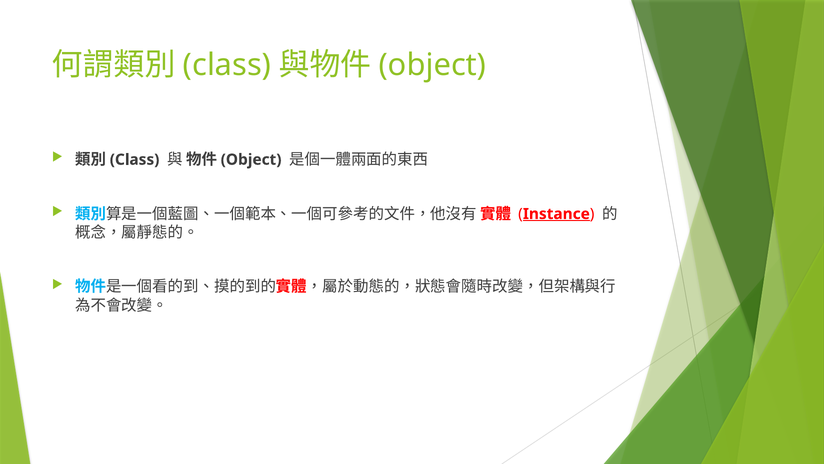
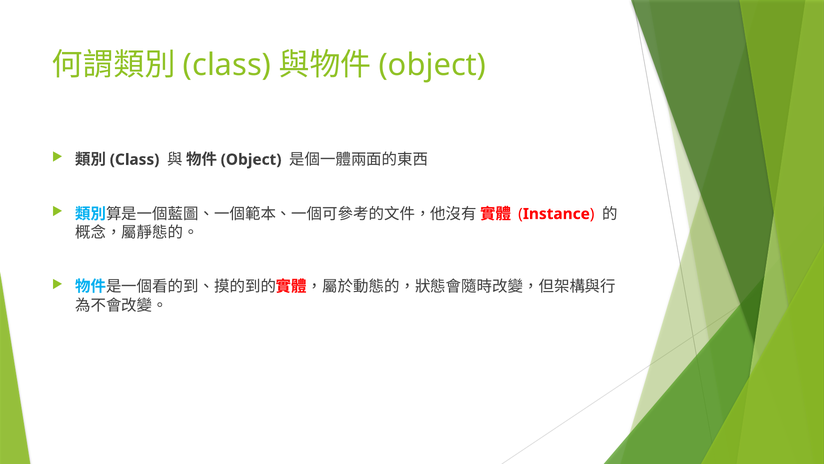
Instance underline: present -> none
